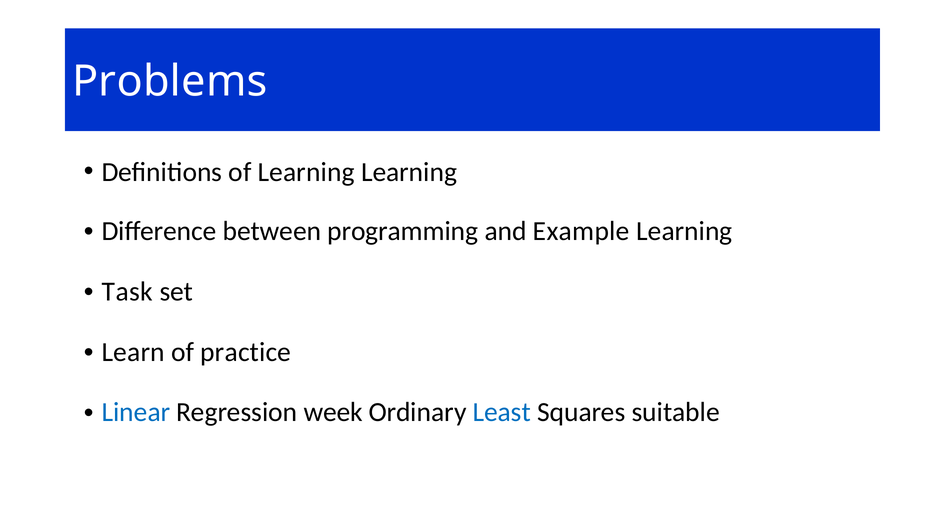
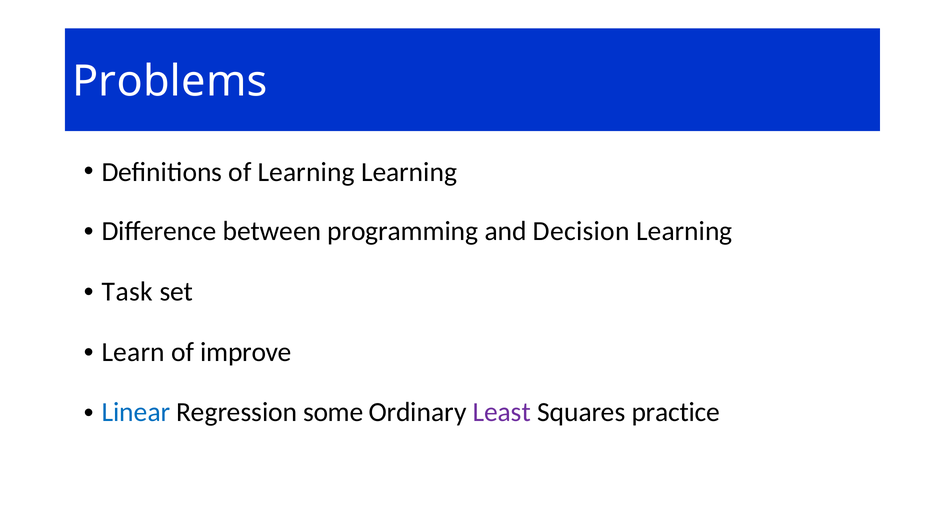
Example: Example -> Decision
practice: practice -> improve
week: week -> some
Least colour: blue -> purple
suitable: suitable -> practice
